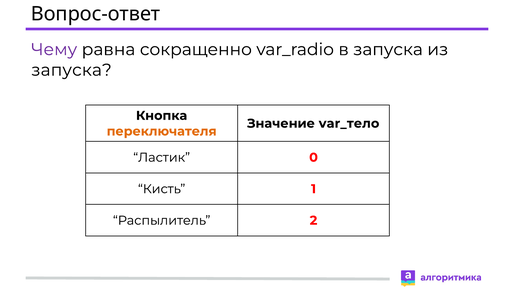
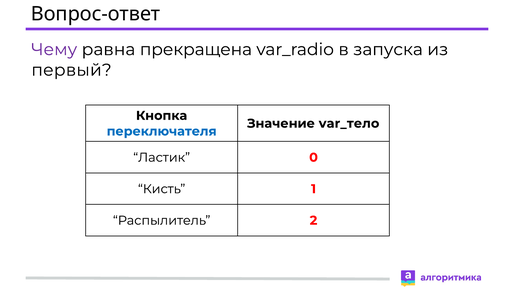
сокращенно: сокращенно -> прекращена
запуска at (72, 70): запуска -> первый
переключателя colour: orange -> blue
